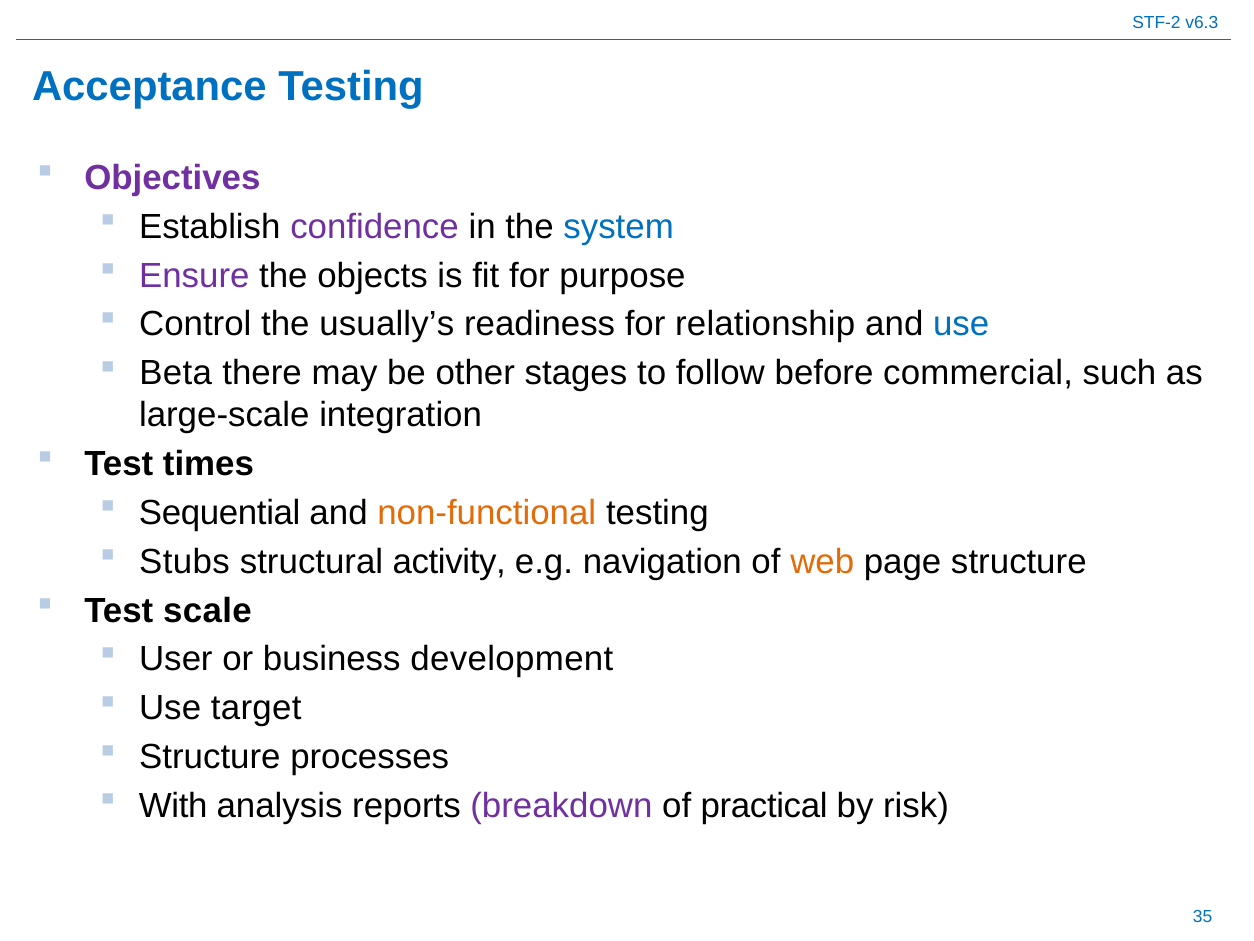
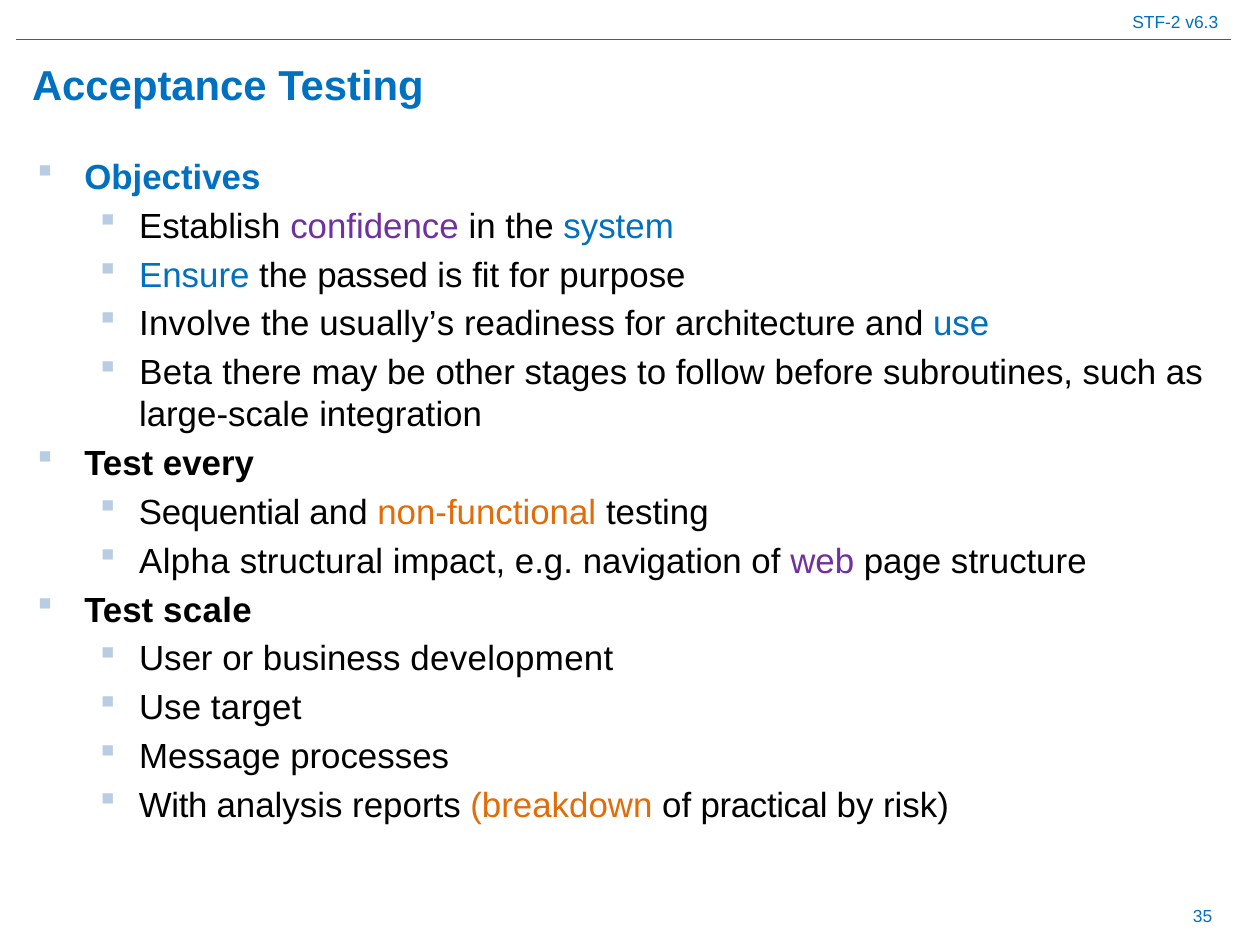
Objectives colour: purple -> blue
Ensure colour: purple -> blue
objects: objects -> passed
Control: Control -> Involve
relationship: relationship -> architecture
commercial: commercial -> subroutines
times: times -> every
Stubs: Stubs -> Alpha
activity: activity -> impact
web colour: orange -> purple
Structure at (210, 757): Structure -> Message
breakdown colour: purple -> orange
